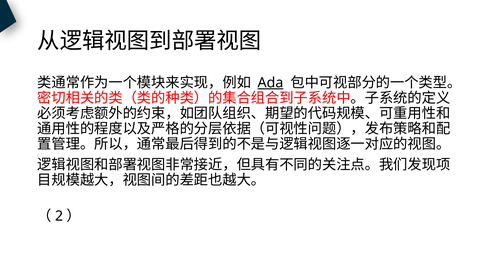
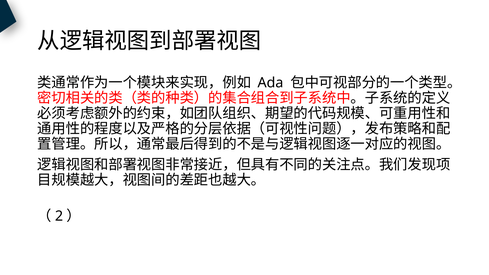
Ada underline: present -> none
